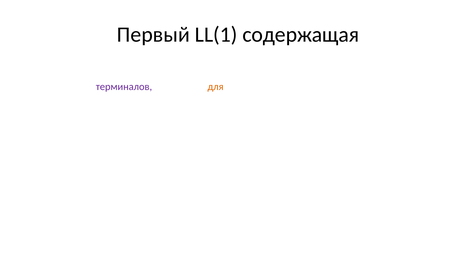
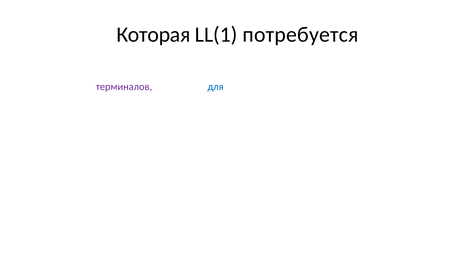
Первый at (153, 35): Первый -> Которая
содержащая: содержащая -> потребуется
для at (216, 87) colour: orange -> blue
